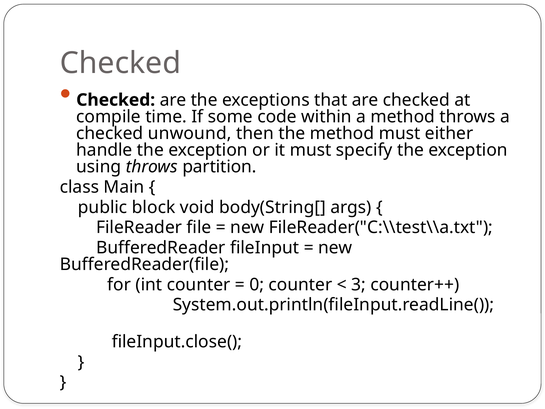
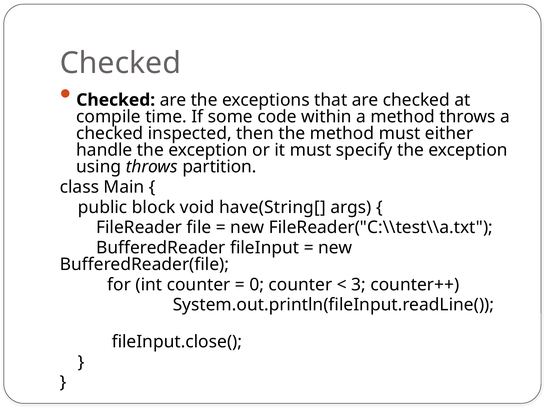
unwound: unwound -> inspected
body(String[: body(String[ -> have(String[
